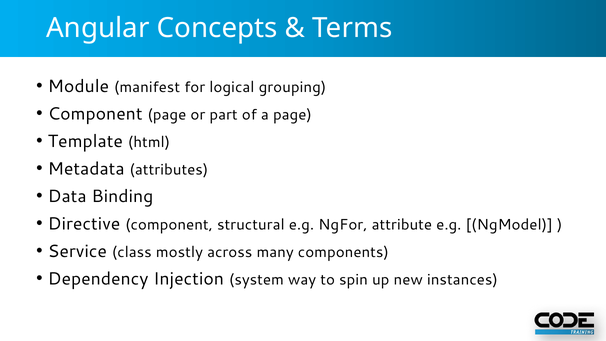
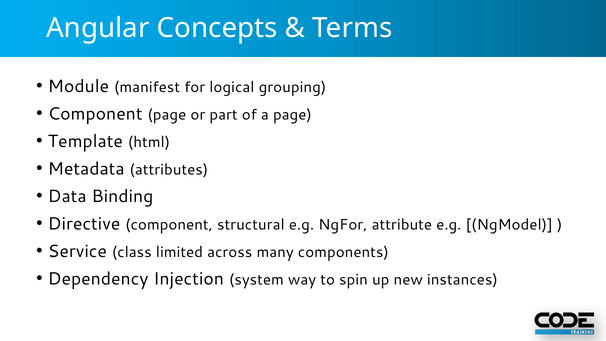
mostly: mostly -> limited
